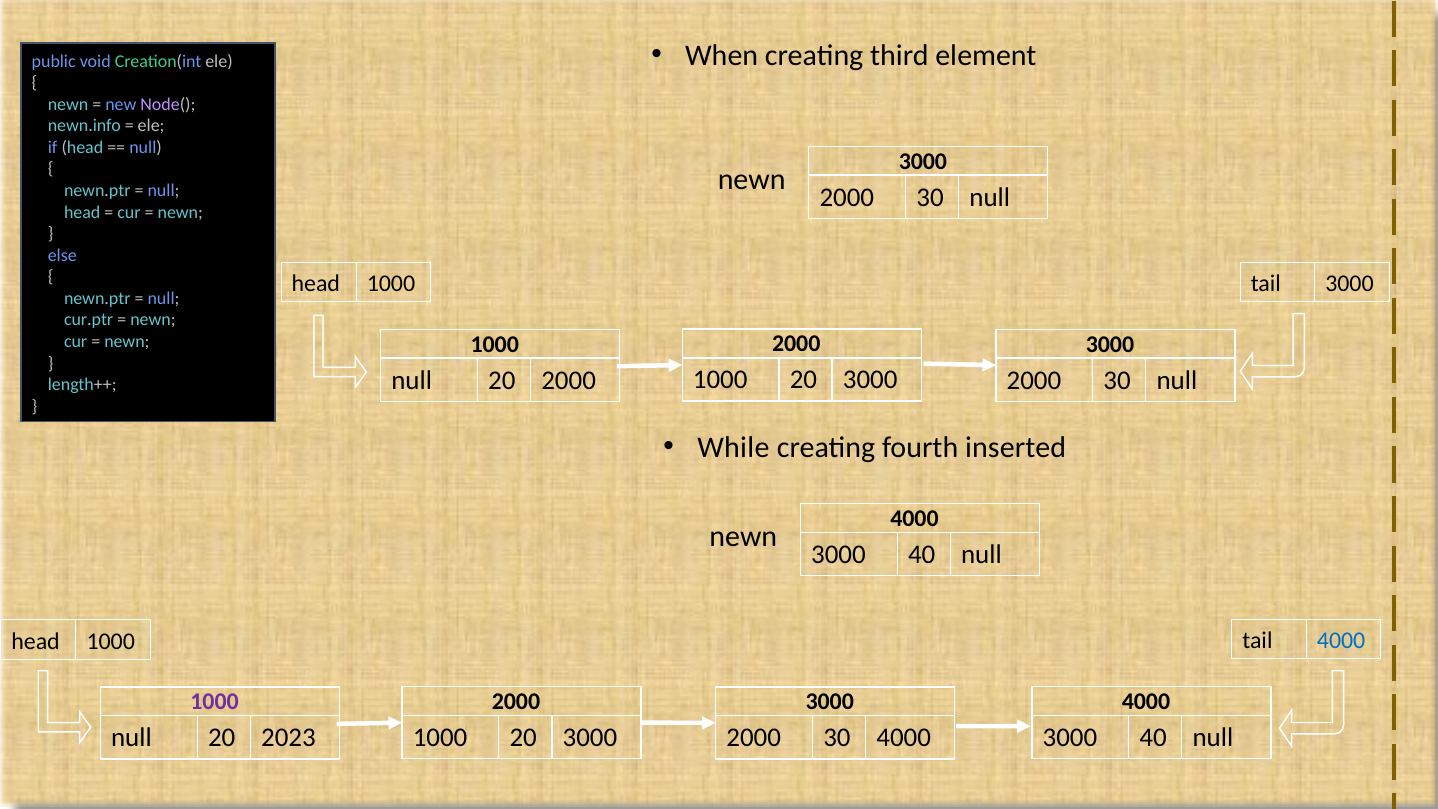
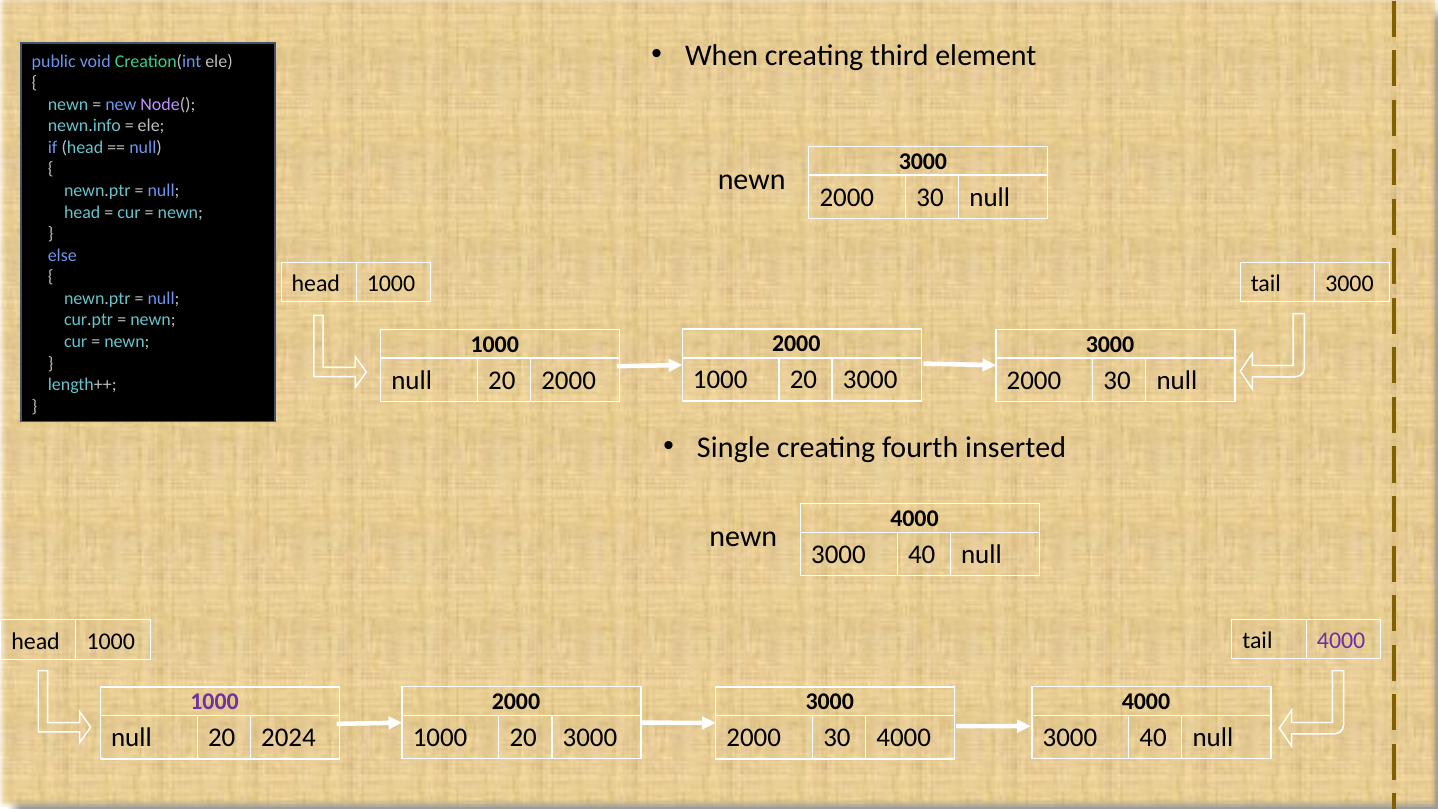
While: While -> Single
4000 at (1341, 641) colour: blue -> purple
2023: 2023 -> 2024
